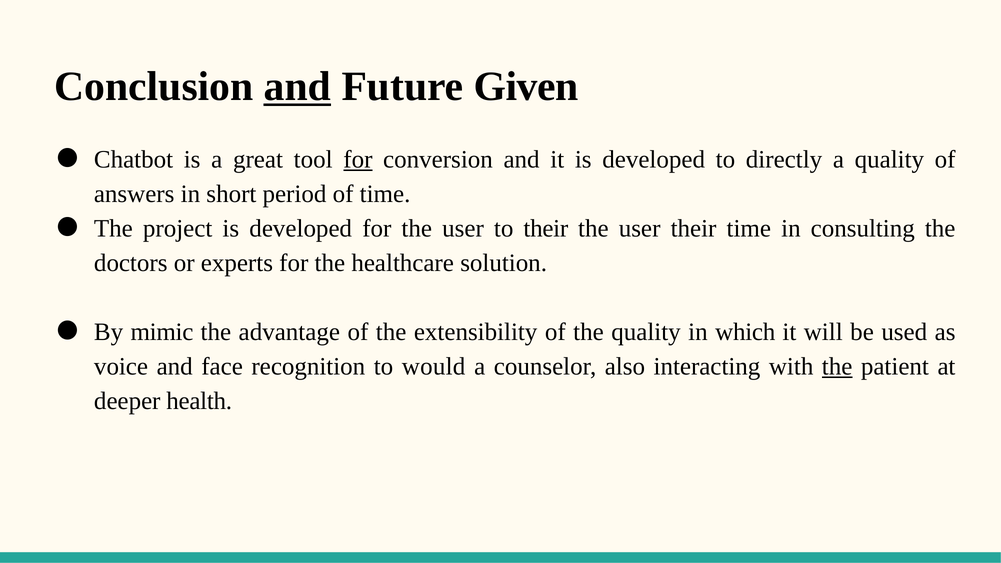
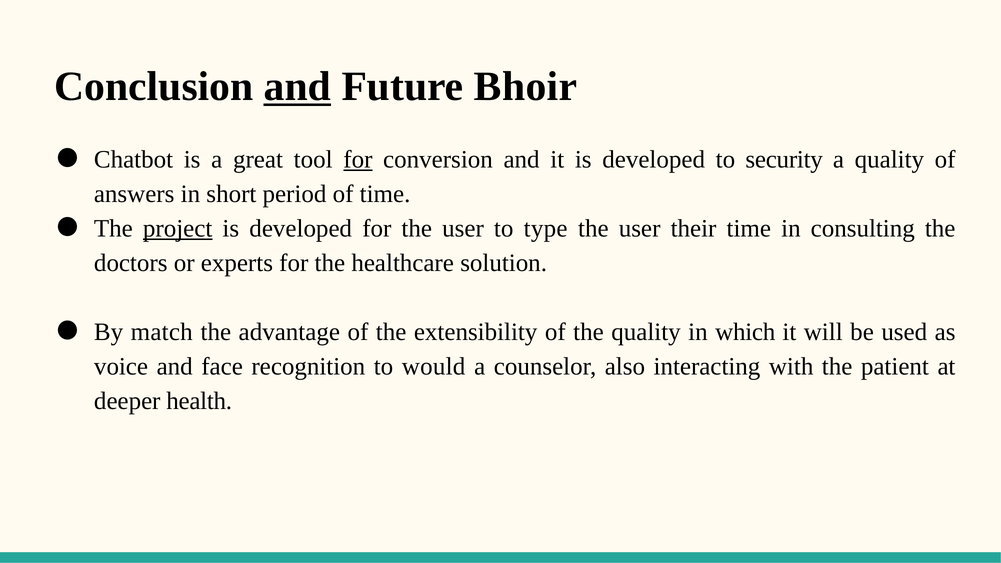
Given: Given -> Bhoir
directly: directly -> security
project underline: none -> present
to their: their -> type
mimic: mimic -> match
the at (837, 367) underline: present -> none
